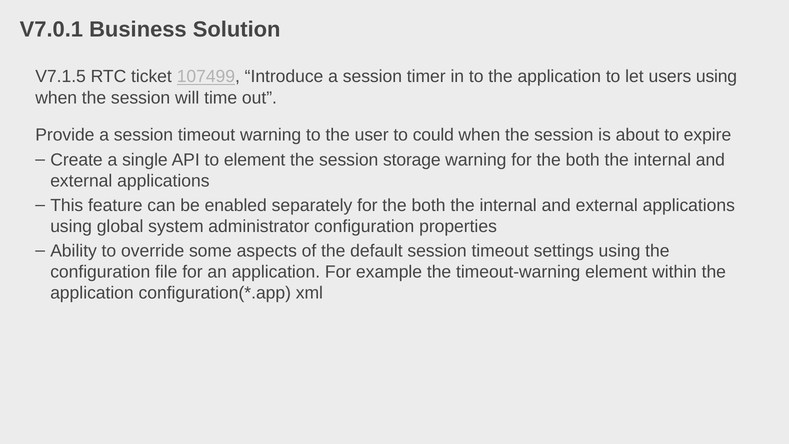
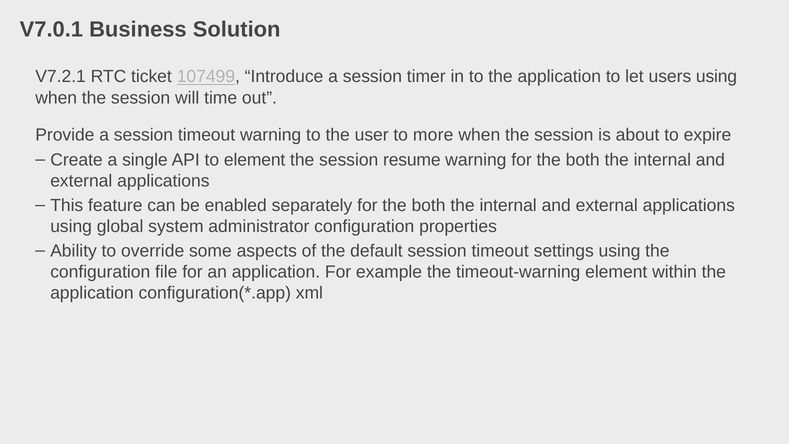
V7.1.5: V7.1.5 -> V7.2.1
could: could -> more
storage: storage -> resume
